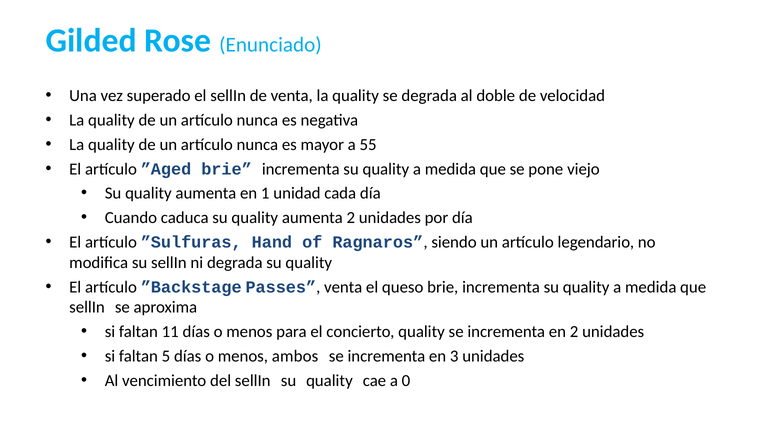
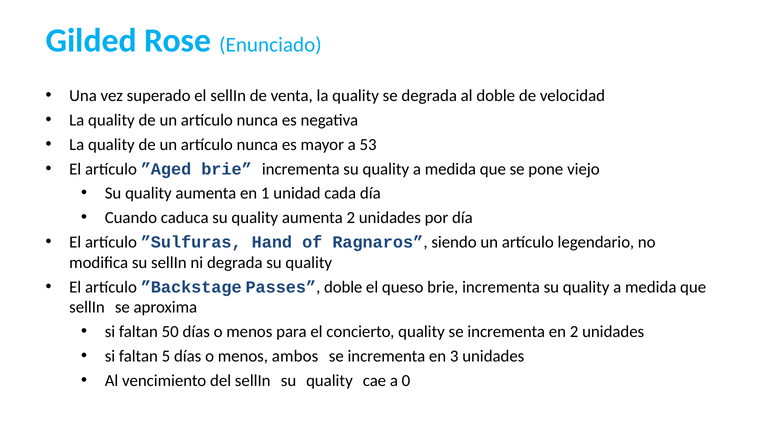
55: 55 -> 53
Passes venta: venta -> doble
11: 11 -> 50
